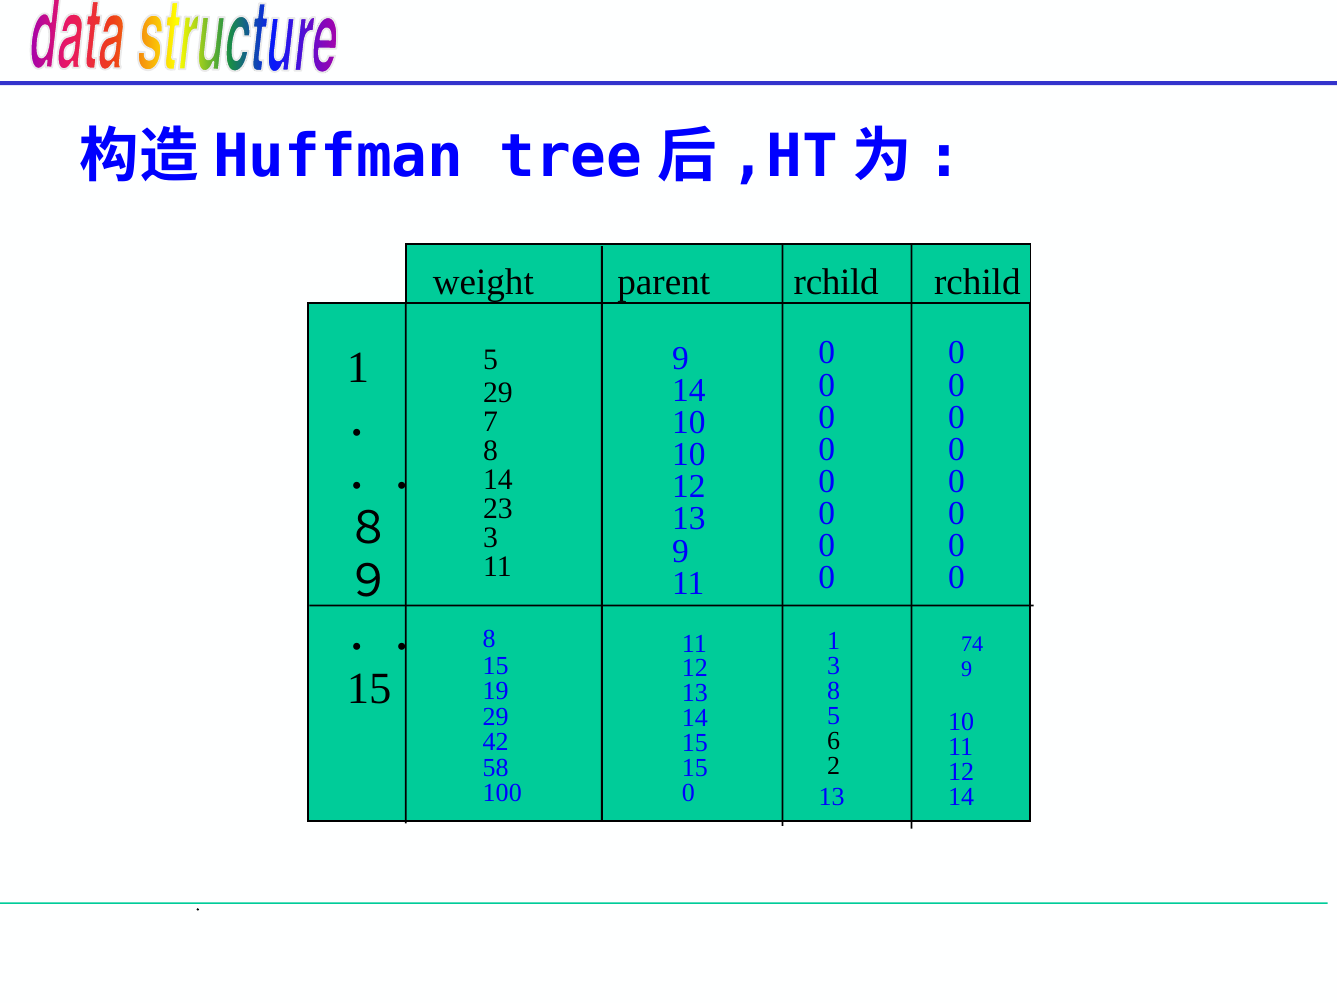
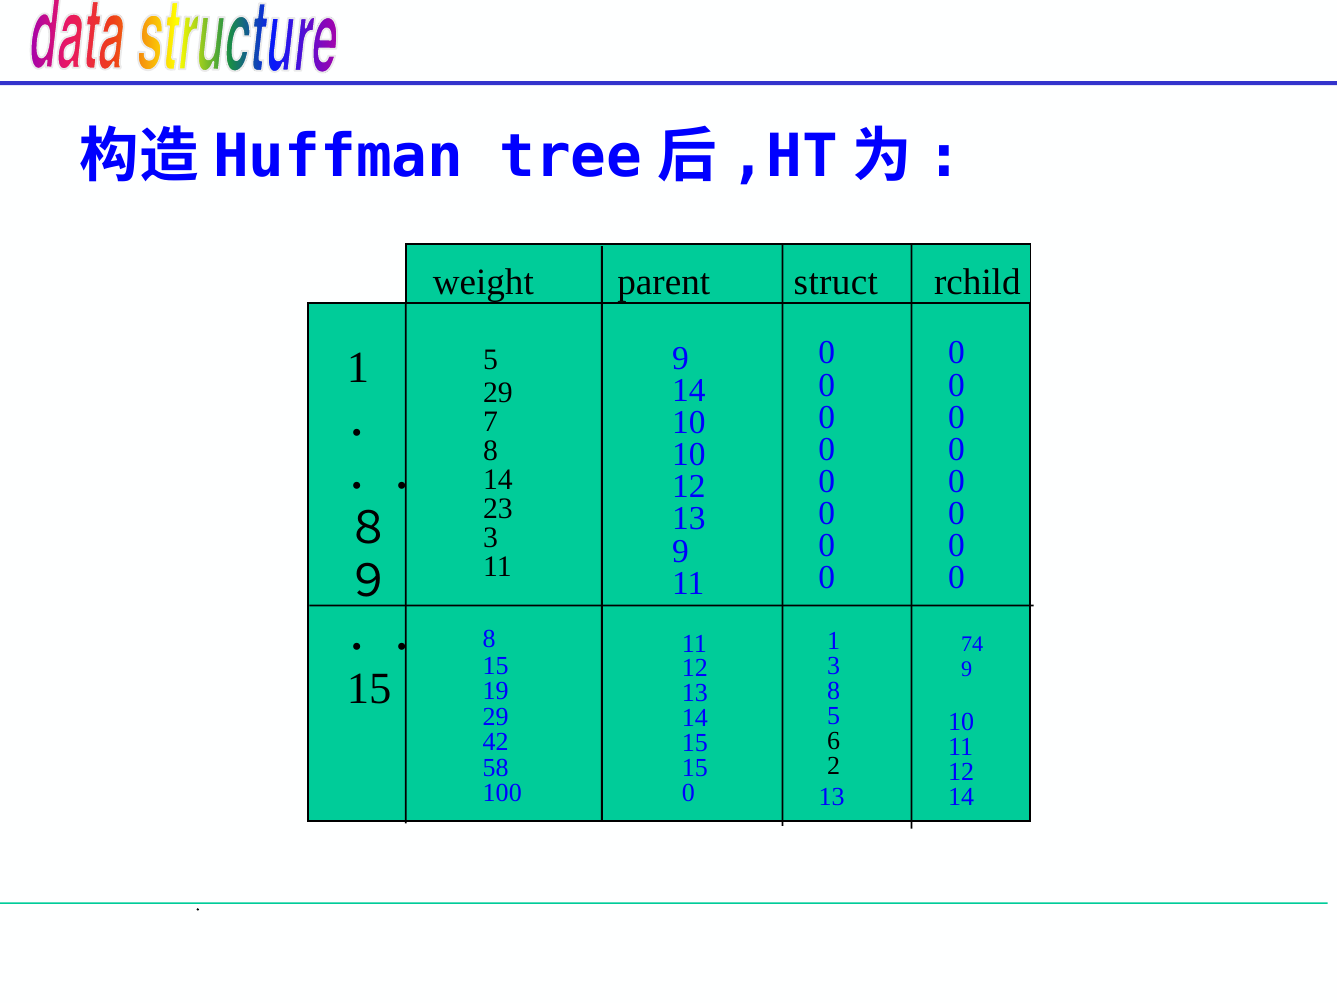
parent rchild: rchild -> struct
